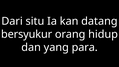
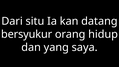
para: para -> saya
